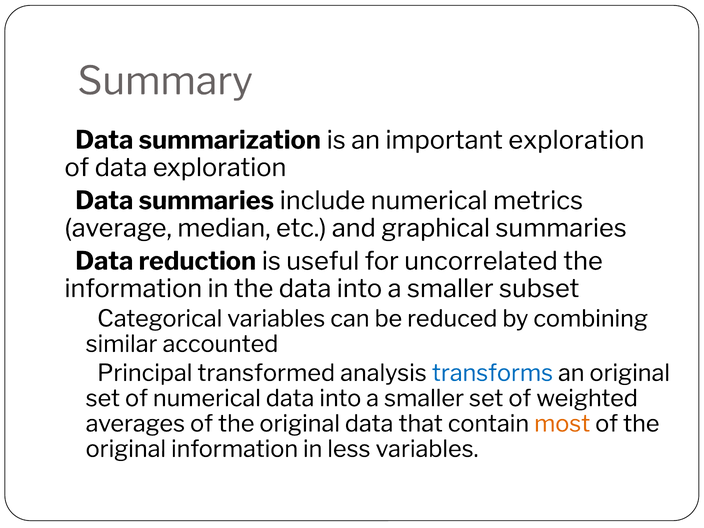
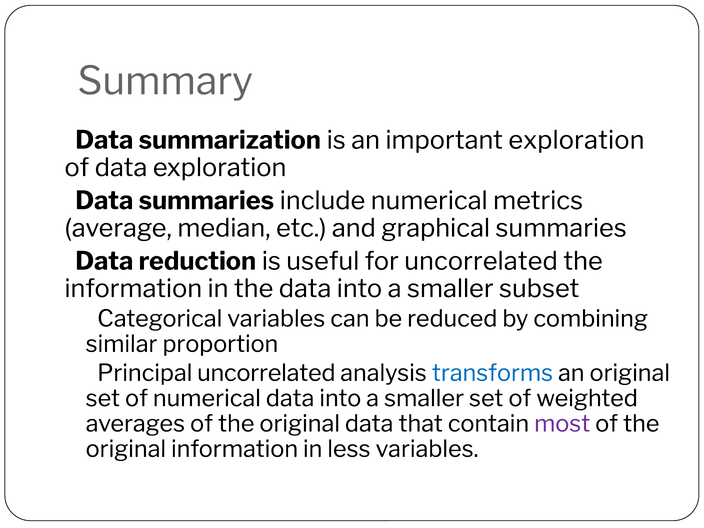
accounted: accounted -> proportion
transformed at (266, 373): transformed -> uncorrelated
most colour: orange -> purple
